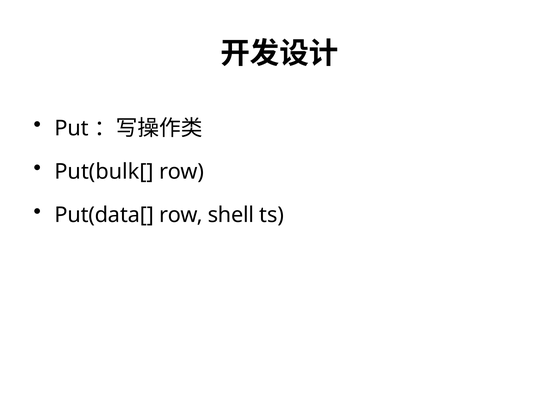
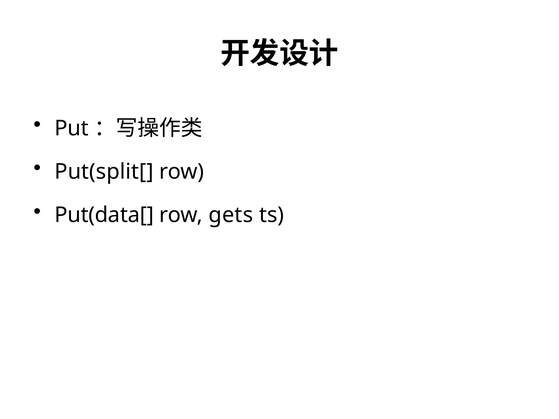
Put(bulk[: Put(bulk[ -> Put(split[
shell: shell -> gets
